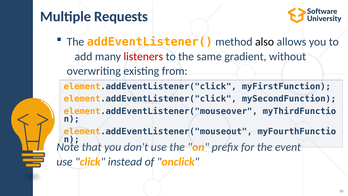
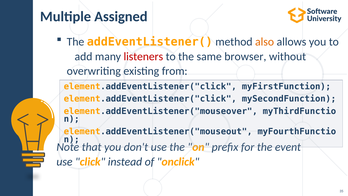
Requests: Requests -> Assigned
also colour: black -> orange
gradient: gradient -> browser
